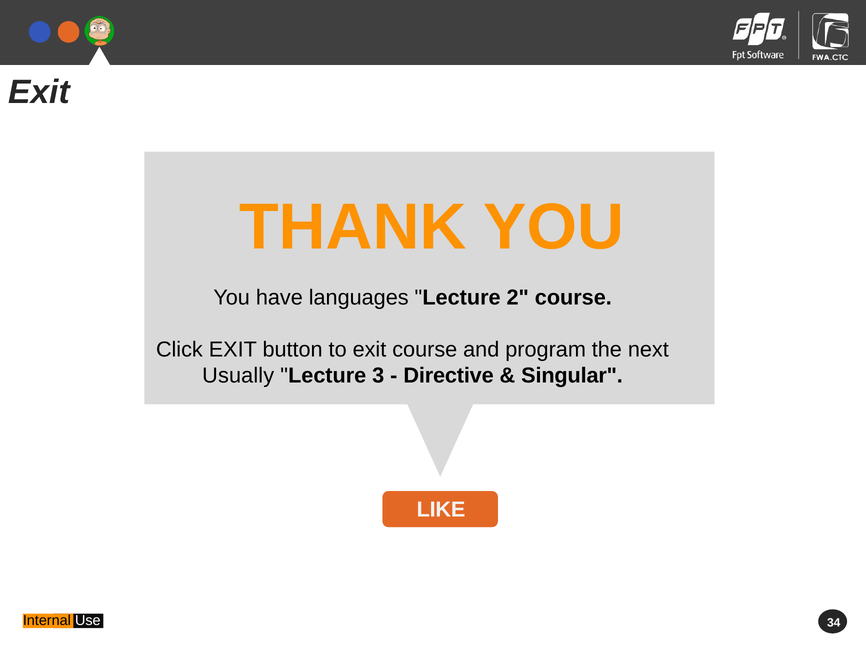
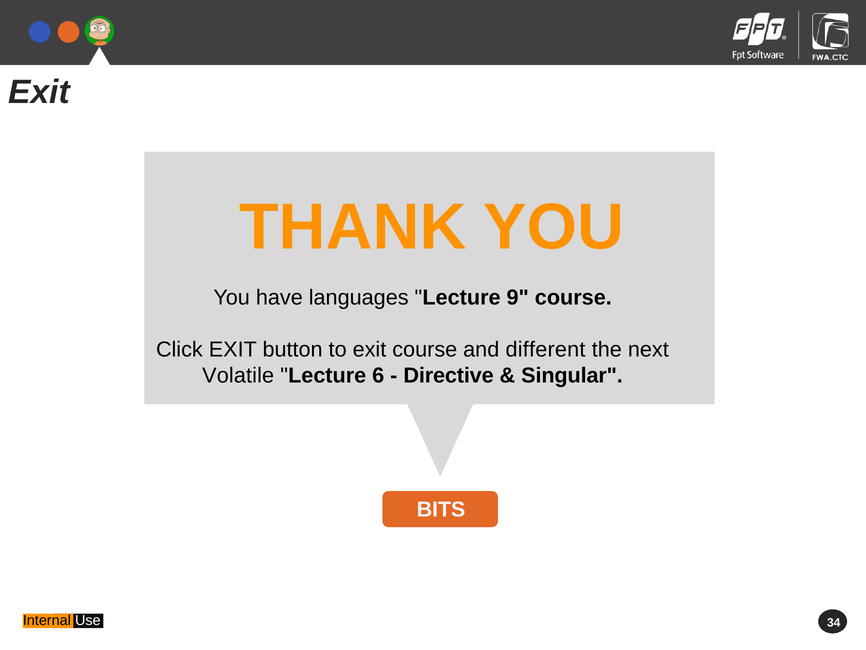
2: 2 -> 9
program: program -> different
Usually: Usually -> Volatile
3: 3 -> 6
LIKE: LIKE -> BITS
